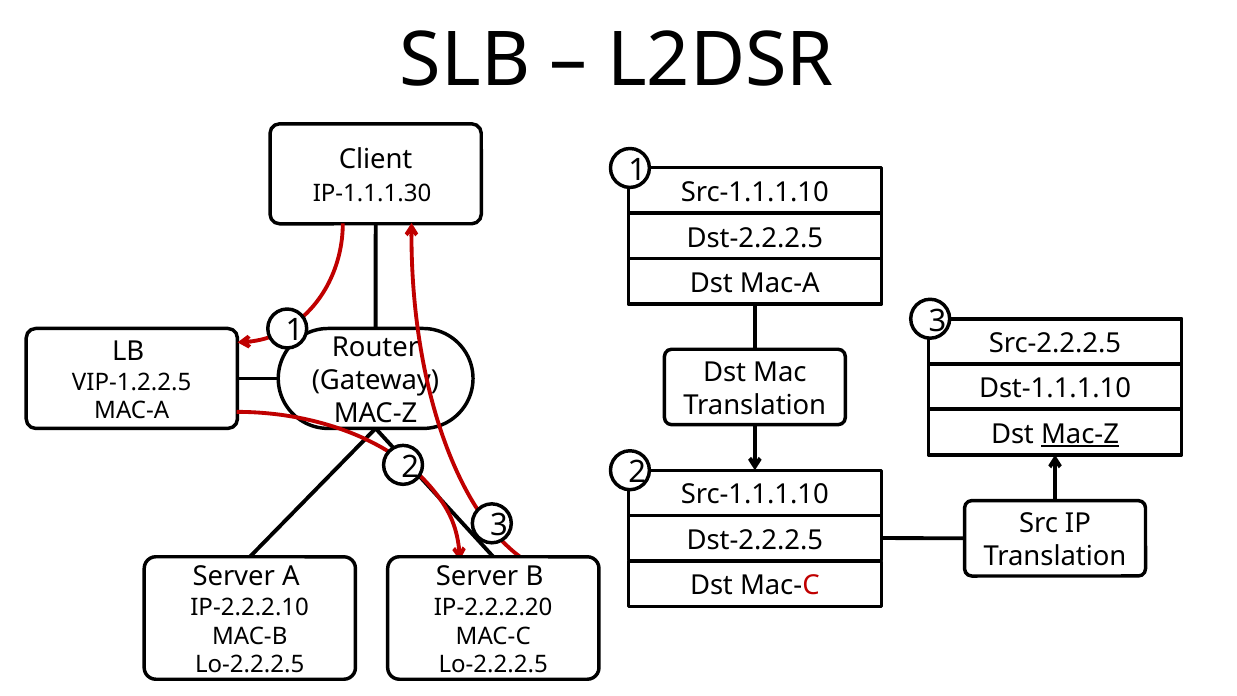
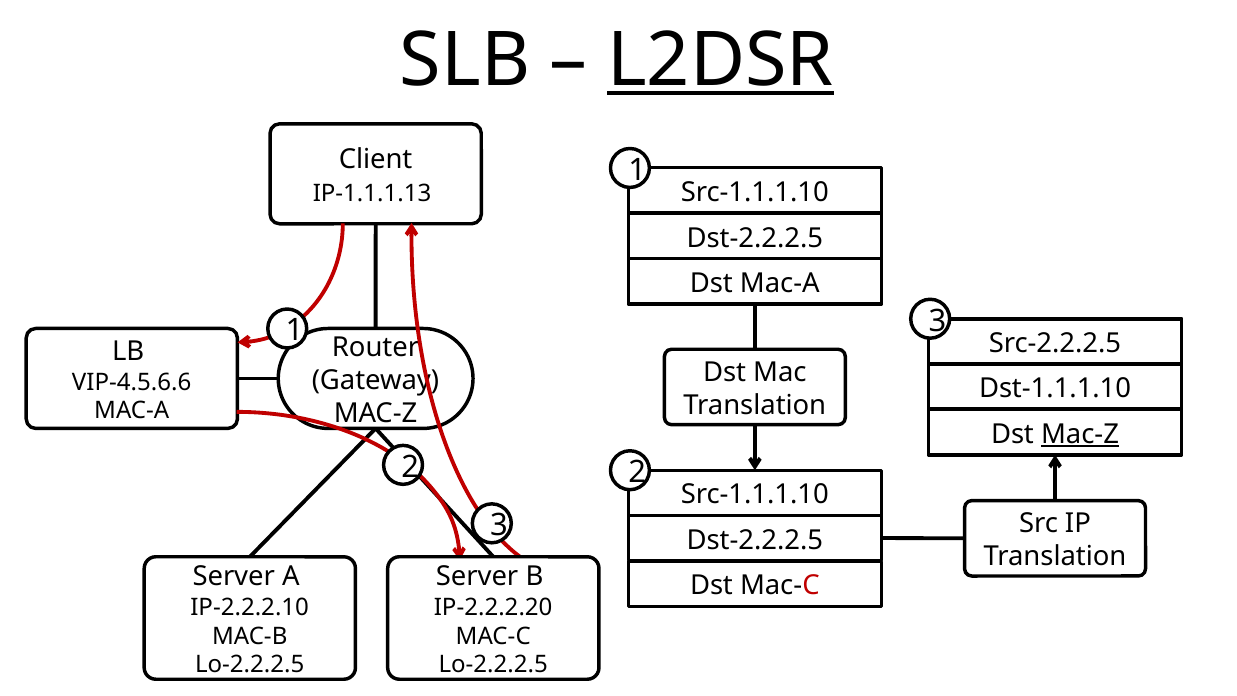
L2DSR underline: none -> present
IP-1.1.1.30: IP-1.1.1.30 -> IP-1.1.1.13
VIP-1.2.2.5: VIP-1.2.2.5 -> VIP-4.5.6.6
